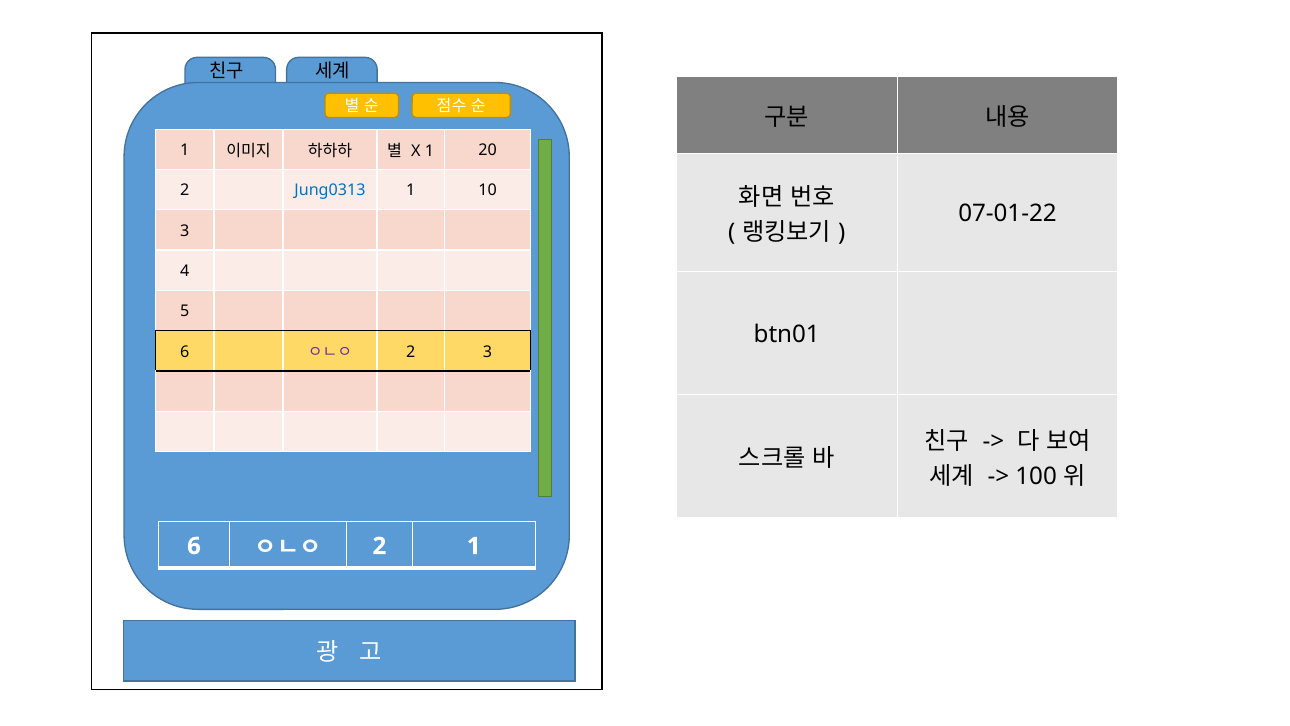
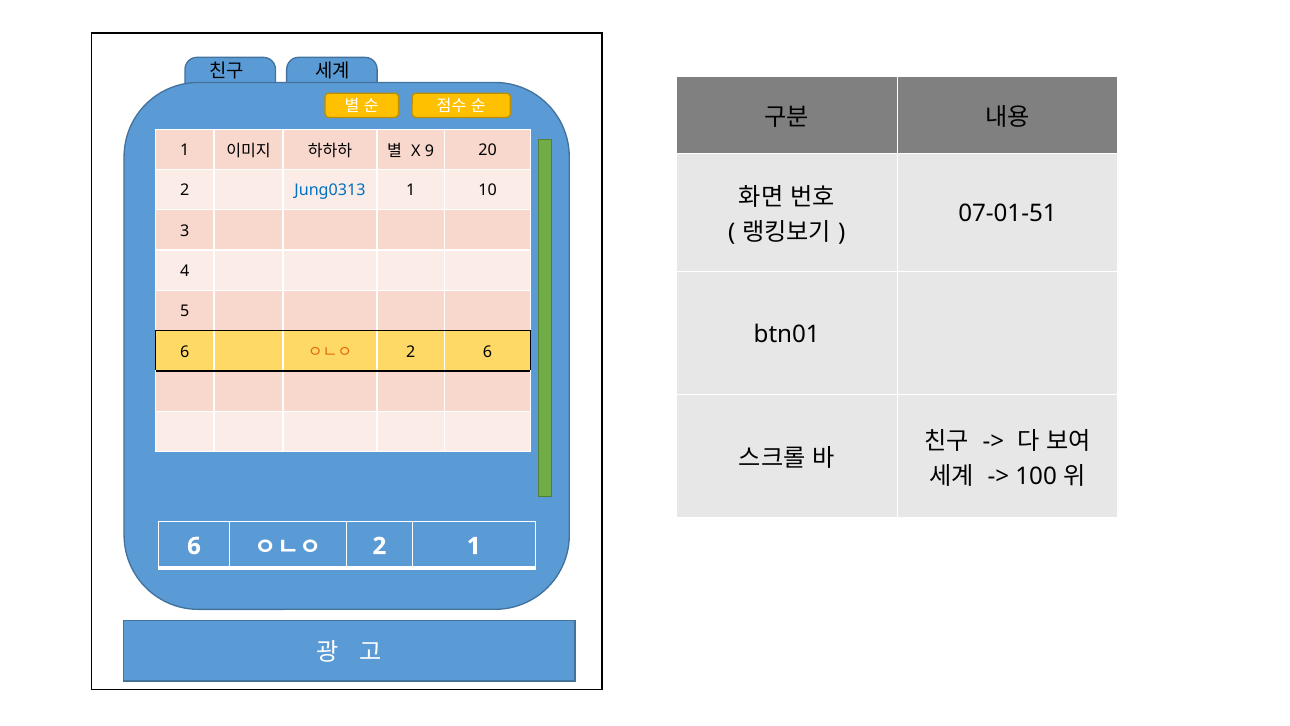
X 1: 1 -> 9
07-01-22: 07-01-22 -> 07-01-51
ㅇㄴㅇ at (330, 352) colour: purple -> orange
2 3: 3 -> 6
